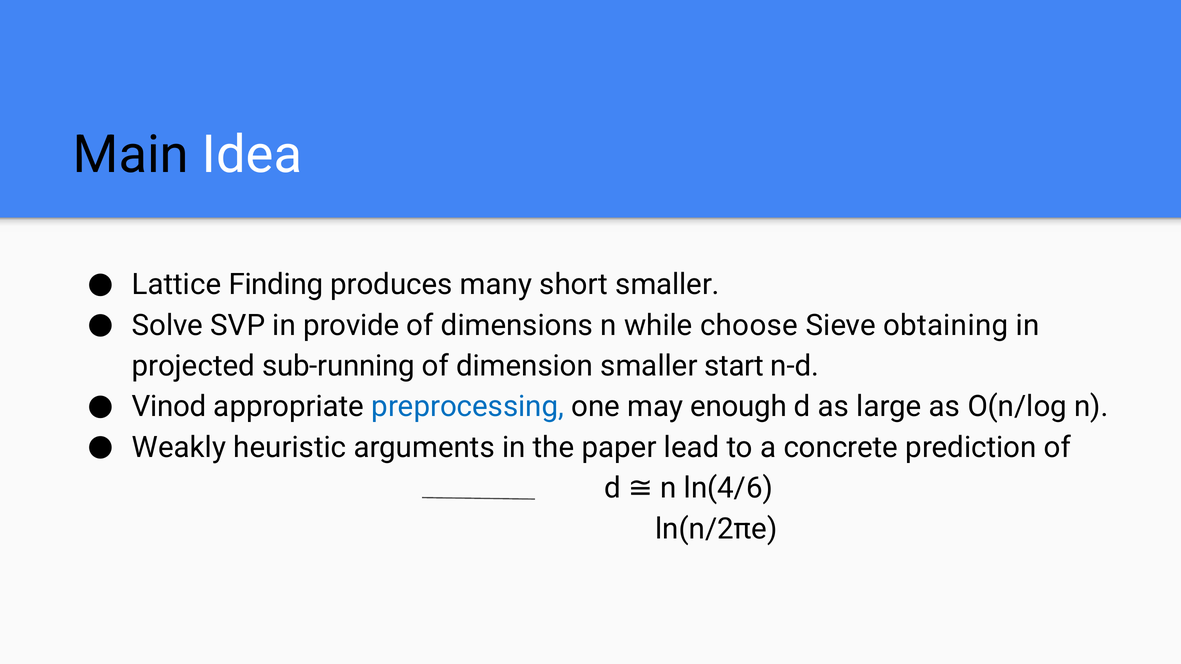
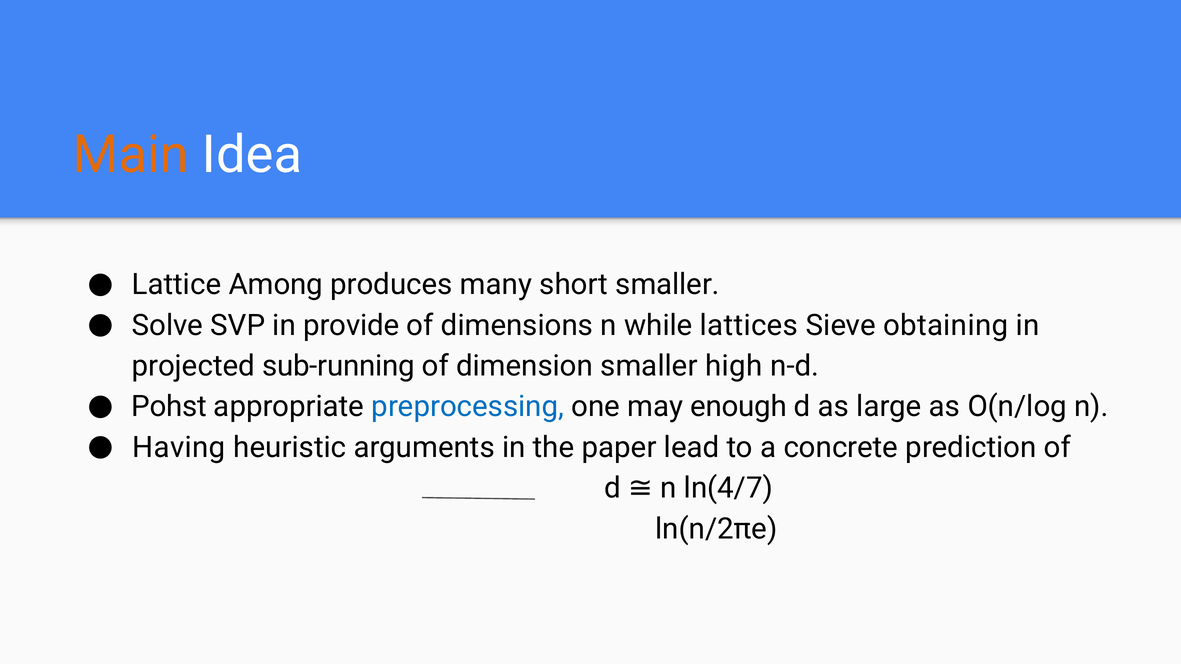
Main colour: black -> orange
Finding: Finding -> Among
choose: choose -> lattices
start: start -> high
Vinod: Vinod -> Pohst
Weakly: Weakly -> Having
ln(4/6: ln(4/6 -> ln(4/7
